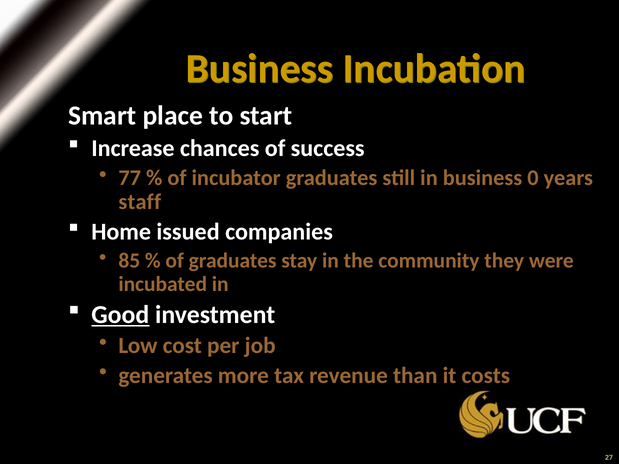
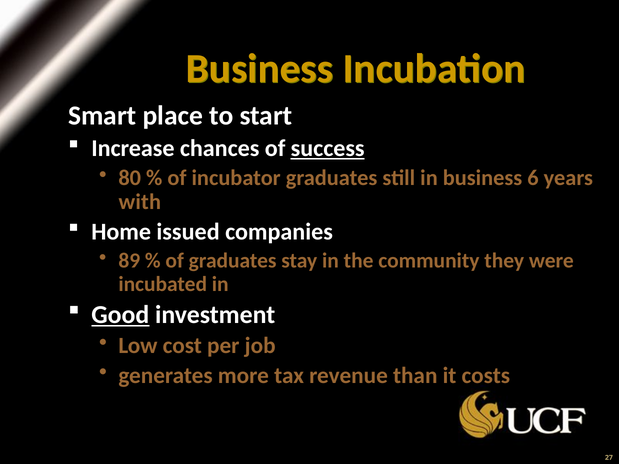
success underline: none -> present
77: 77 -> 80
0: 0 -> 6
staff: staff -> with
85: 85 -> 89
